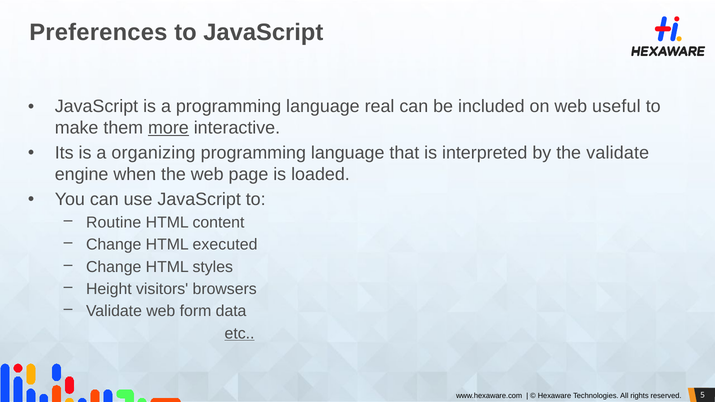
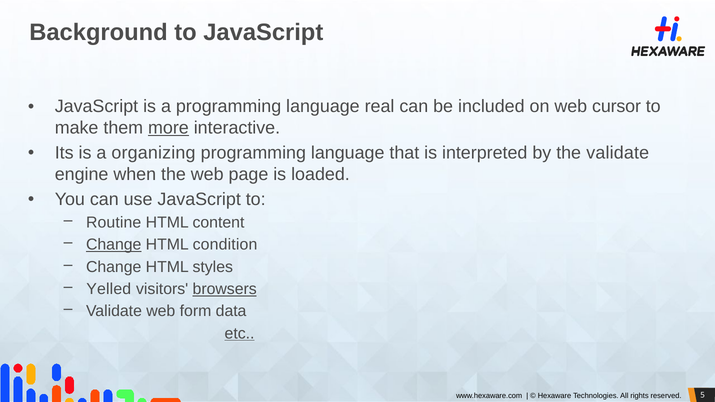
Preferences: Preferences -> Background
useful: useful -> cursor
Change at (114, 245) underline: none -> present
executed: executed -> condition
Height: Height -> Yelled
browsers underline: none -> present
